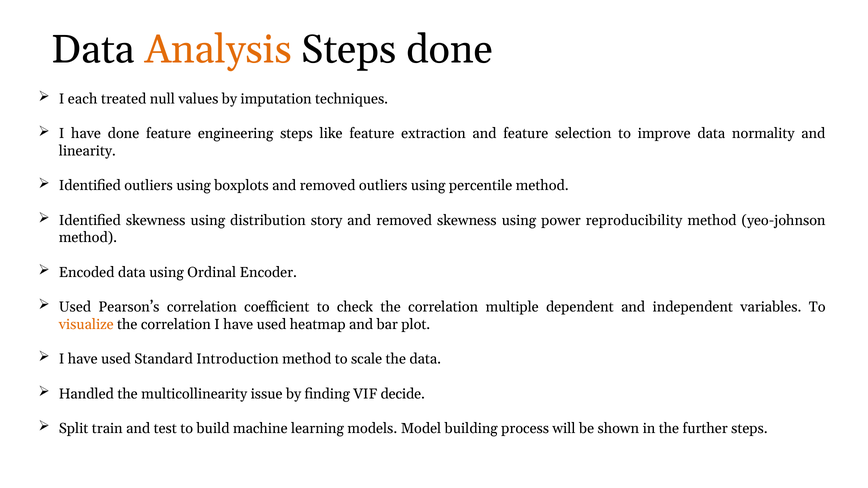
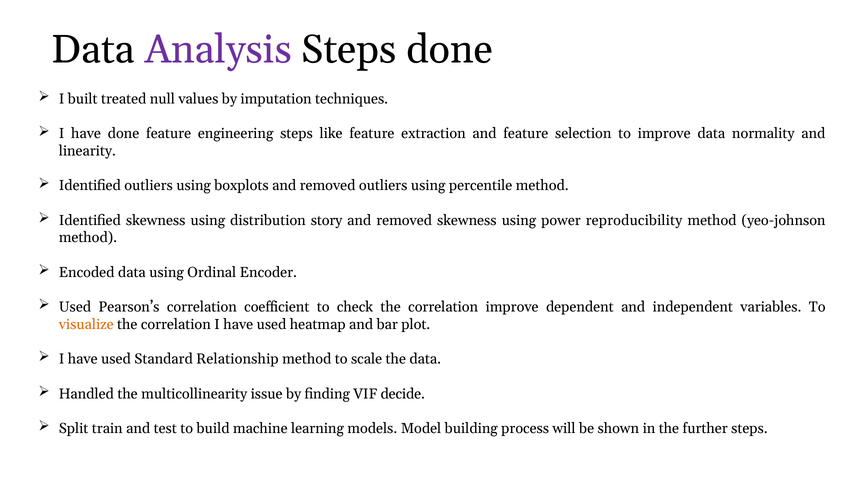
Analysis colour: orange -> purple
each: each -> built
correlation multiple: multiple -> improve
Introduction: Introduction -> Relationship
